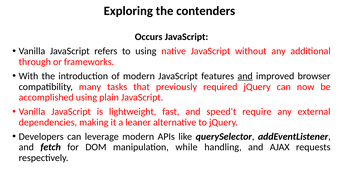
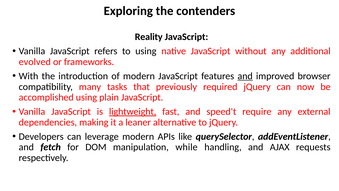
Occurs: Occurs -> Reality
through: through -> evolved
lightweight underline: none -> present
